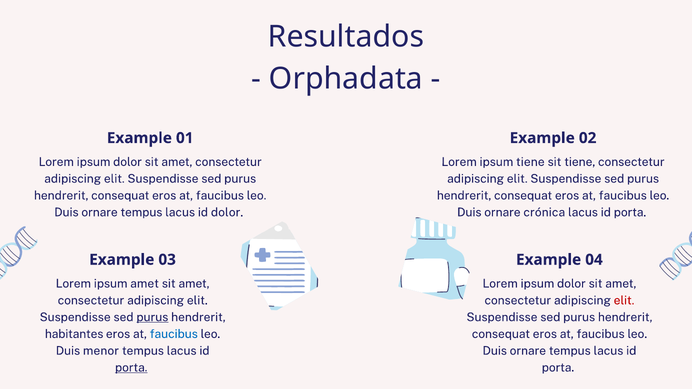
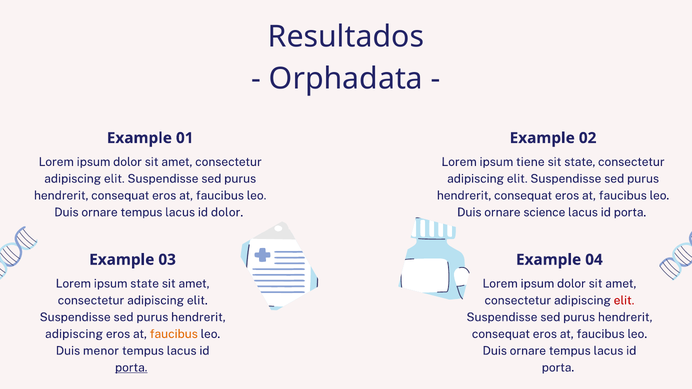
sit tiene: tiene -> state
crónica: crónica -> science
ipsum amet: amet -> state
purus at (152, 317) underline: present -> none
habitantes at (74, 334): habitantes -> adipiscing
faucibus at (174, 334) colour: blue -> orange
